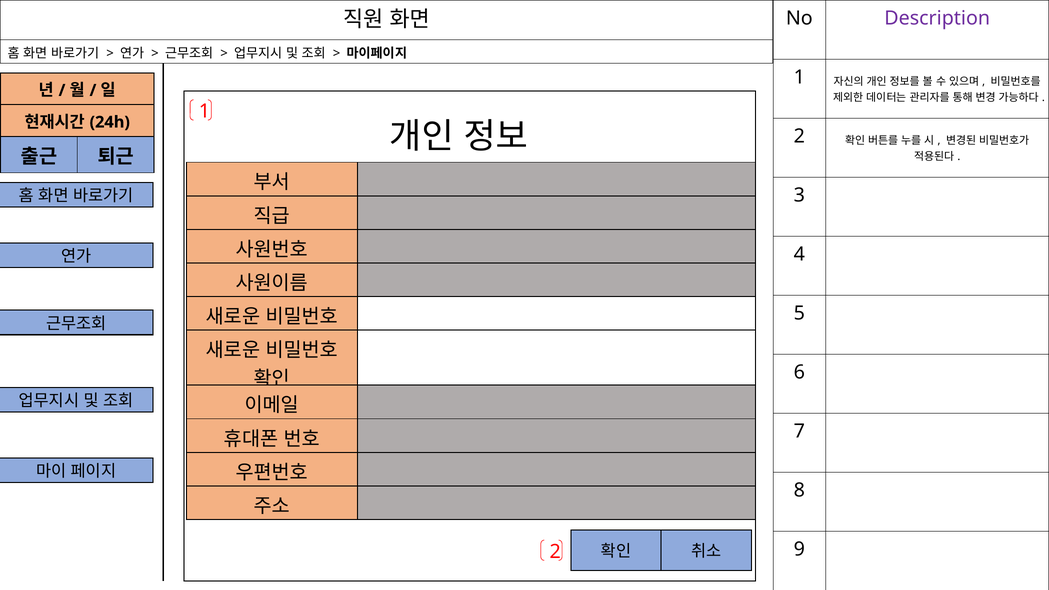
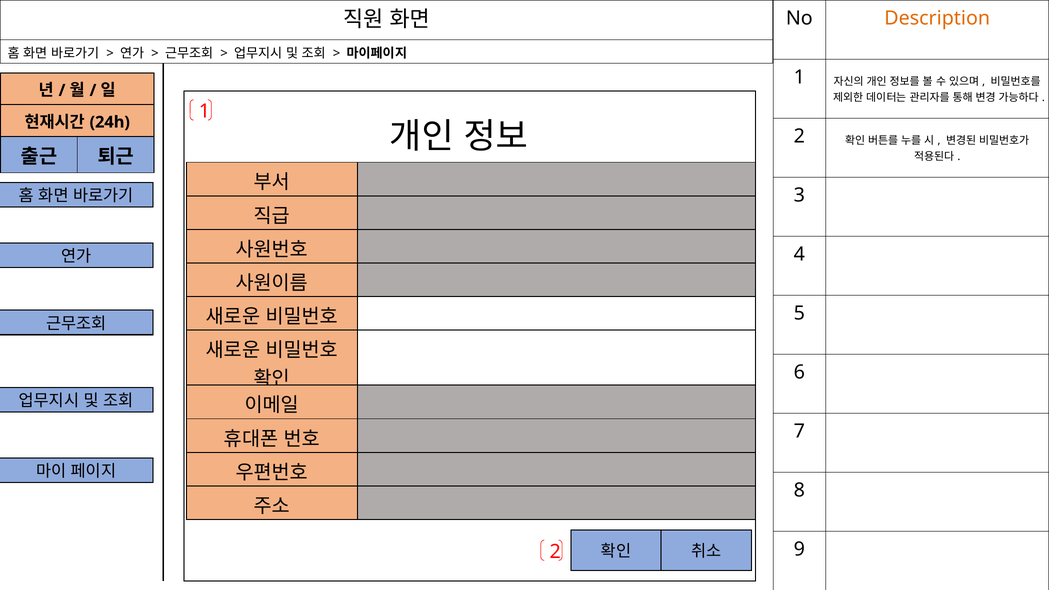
Description colour: purple -> orange
